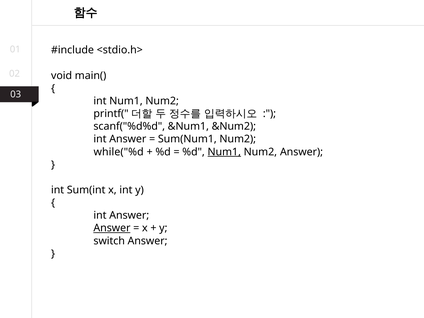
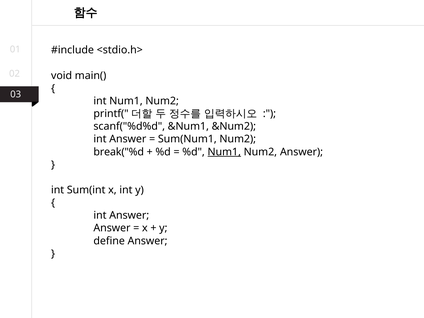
while("%d: while("%d -> break("%d
Answer at (112, 228) underline: present -> none
switch: switch -> define
